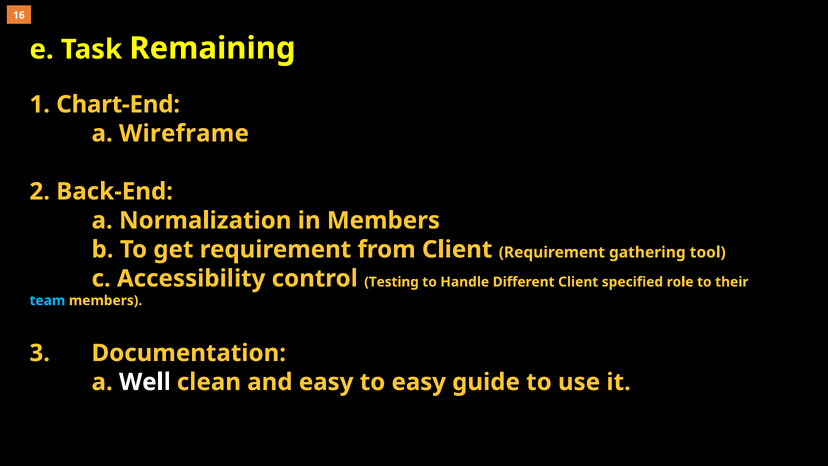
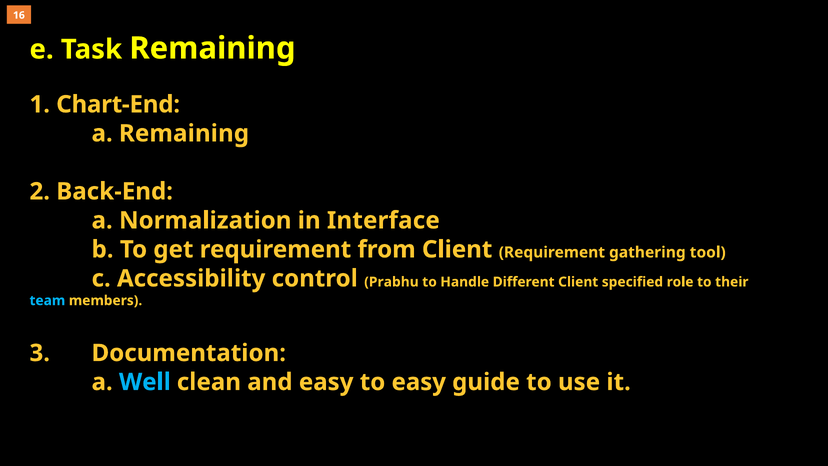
a Wireframe: Wireframe -> Remaining
in Members: Members -> Interface
Testing: Testing -> Prabhu
Well colour: white -> light blue
